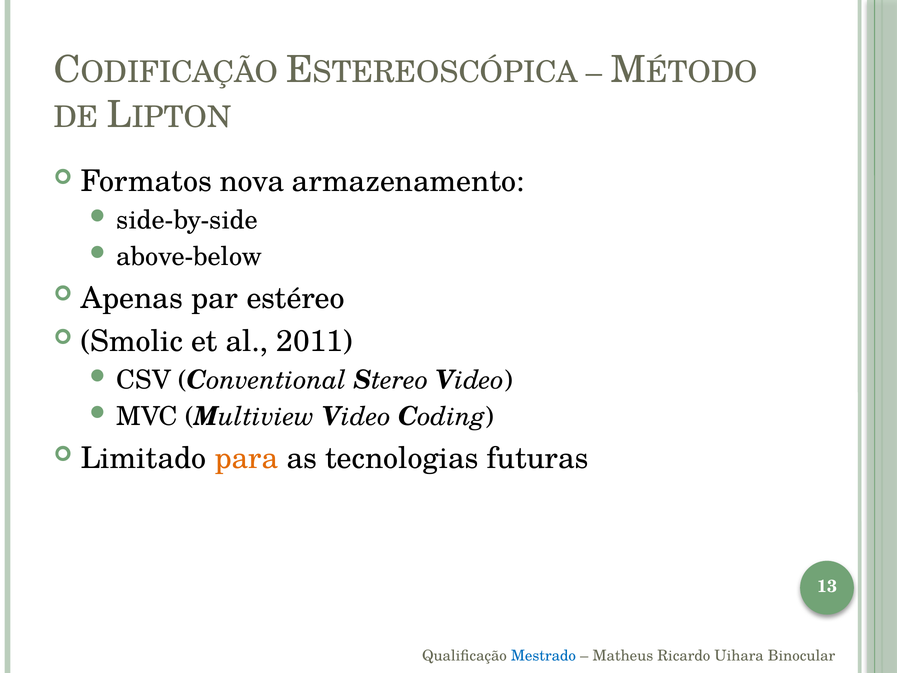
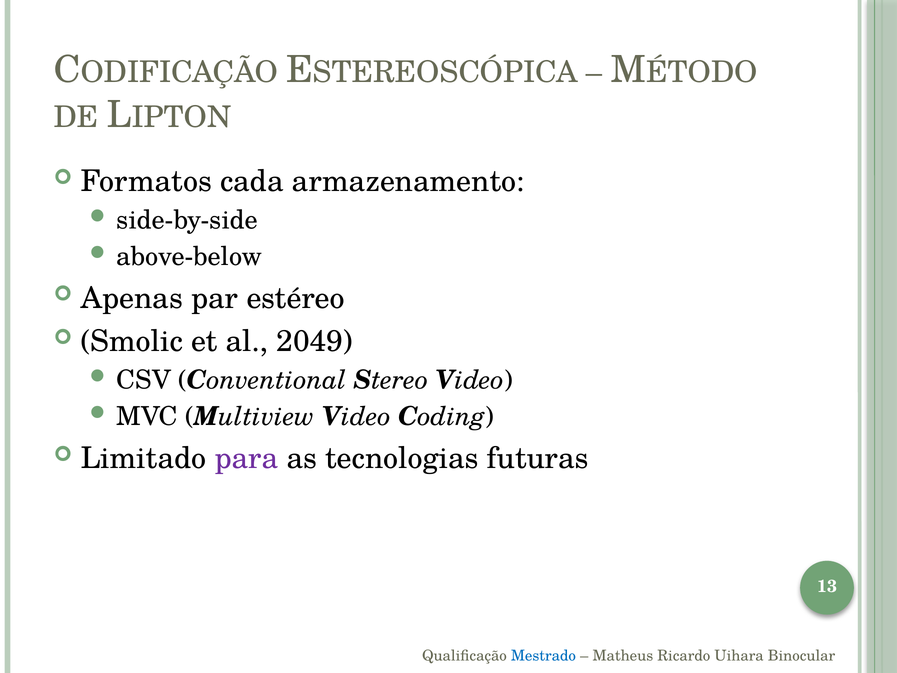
nova: nova -> cada
2011: 2011 -> 2049
para colour: orange -> purple
